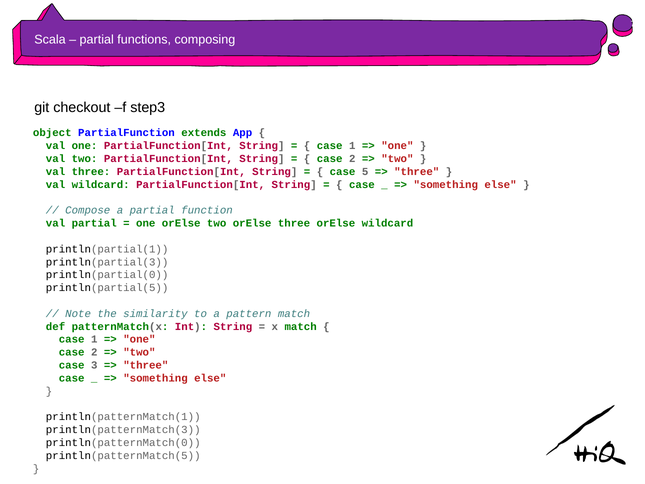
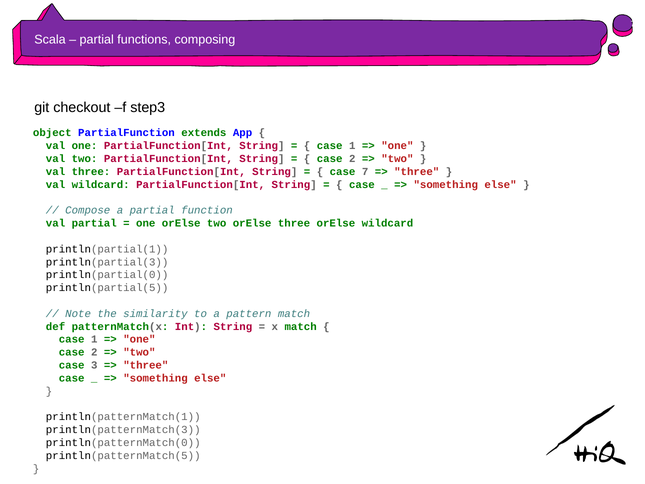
case 5: 5 -> 7
